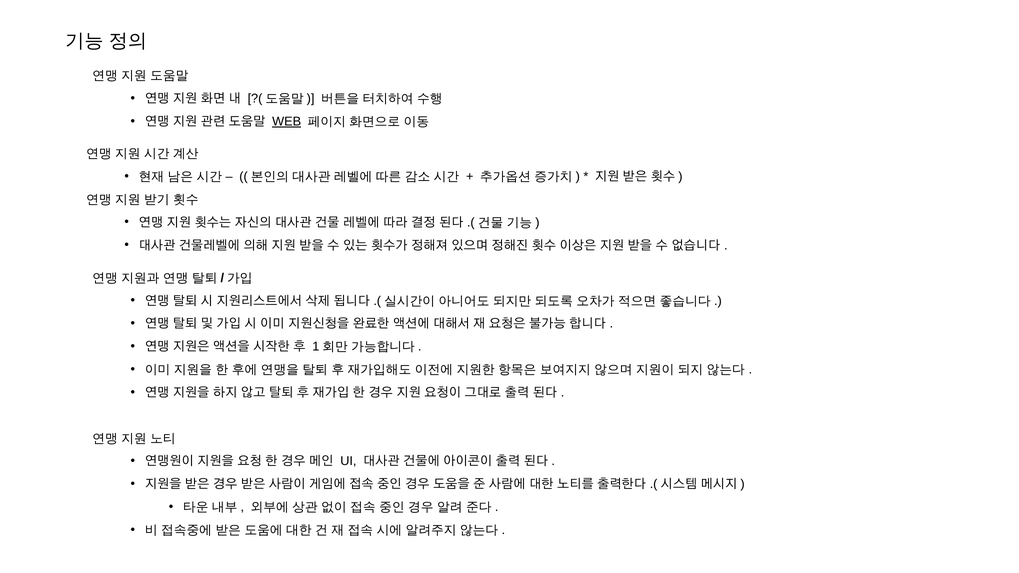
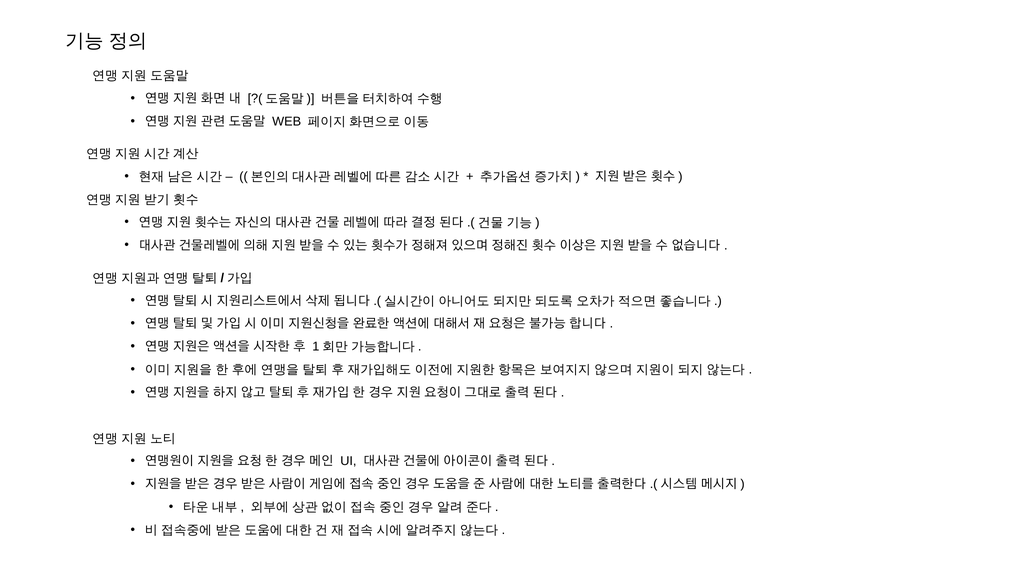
WEB underline: present -> none
